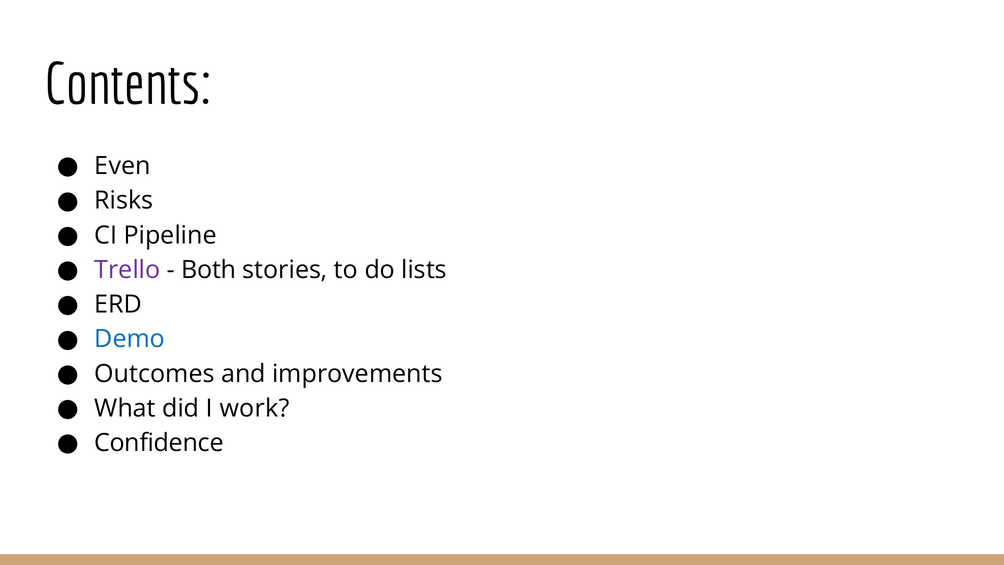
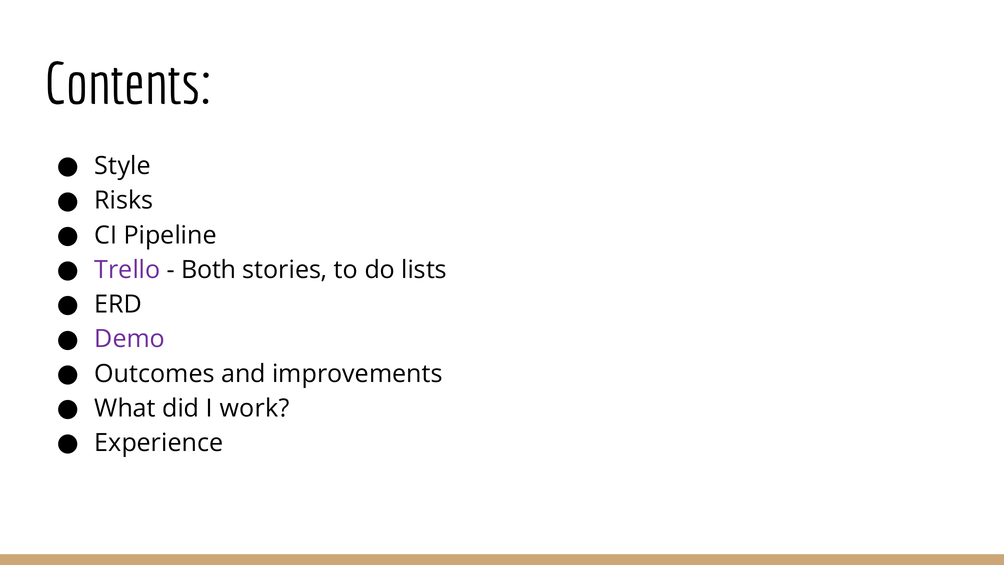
Even: Even -> Style
Demo colour: blue -> purple
Confidence: Confidence -> Experience
